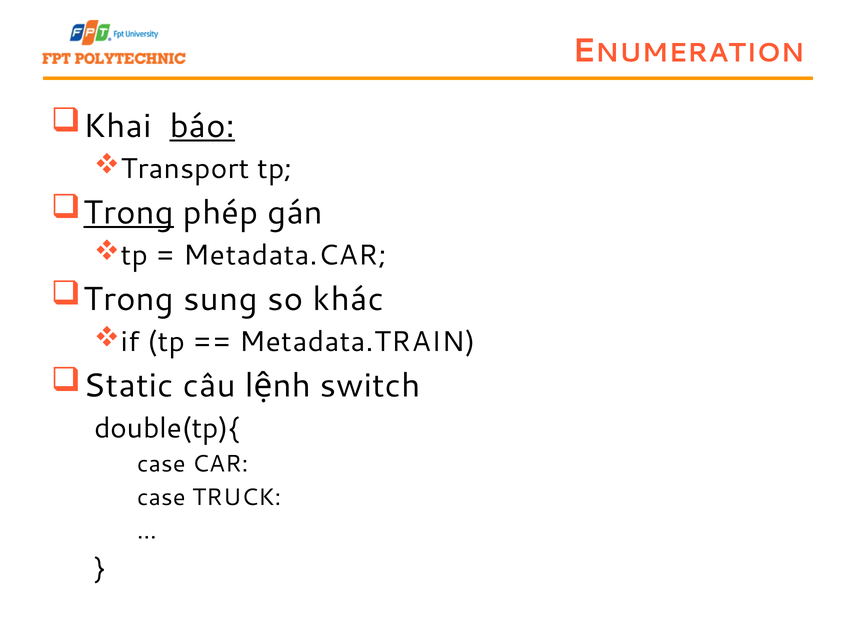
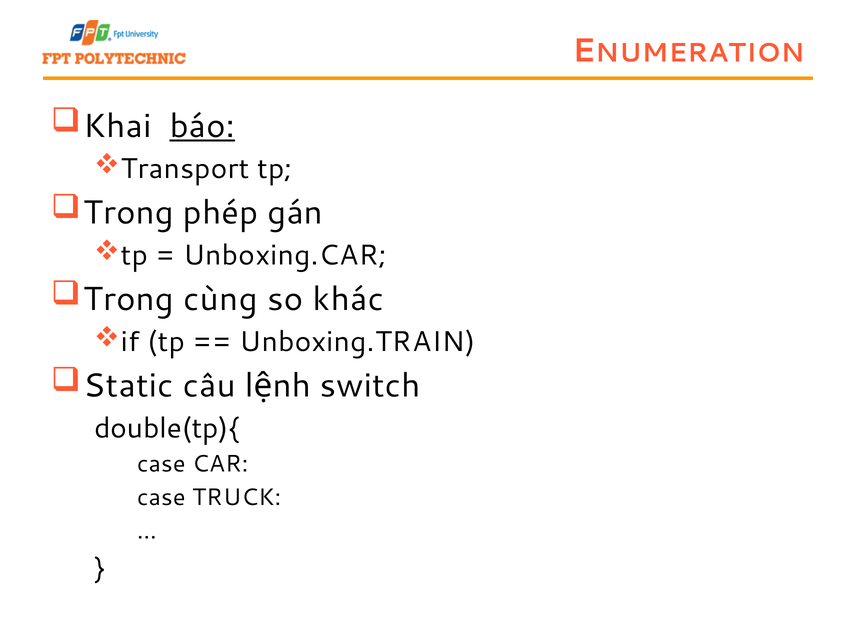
Trong at (129, 213) underline: present -> none
Metadata.CAR: Metadata.CAR -> Unboxing.CAR
sung: sung -> cùng
Metadata.TRAIN: Metadata.TRAIN -> Unboxing.TRAIN
